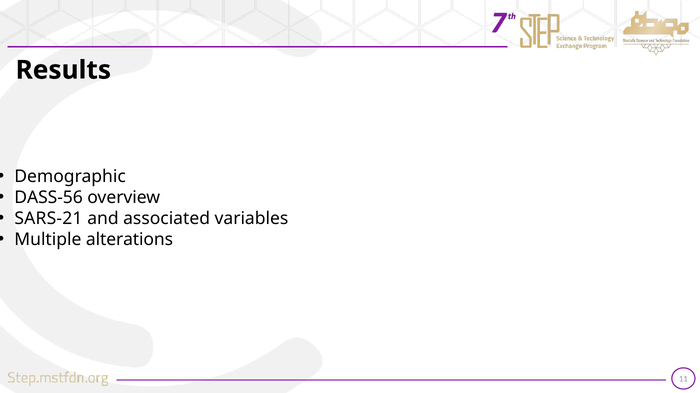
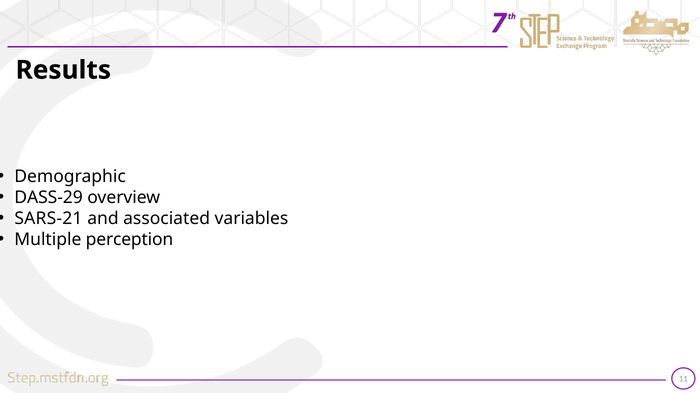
DASS-56: DASS-56 -> DASS-29
alterations: alterations -> perception
